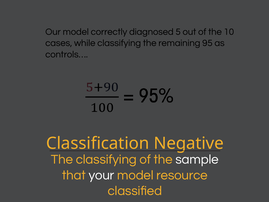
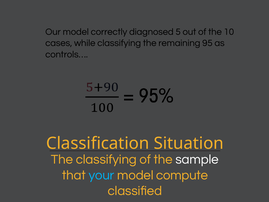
Negative: Negative -> Situation
your colour: white -> light blue
resource: resource -> compute
